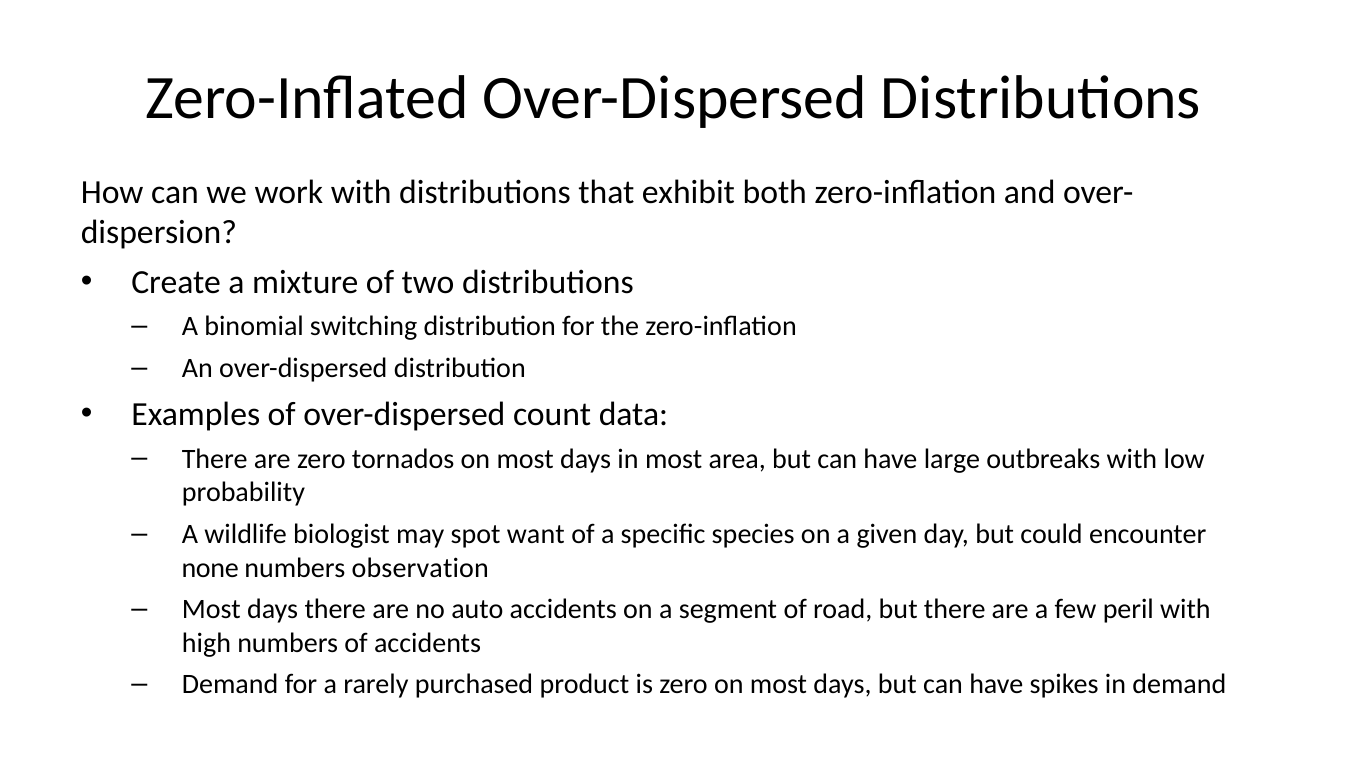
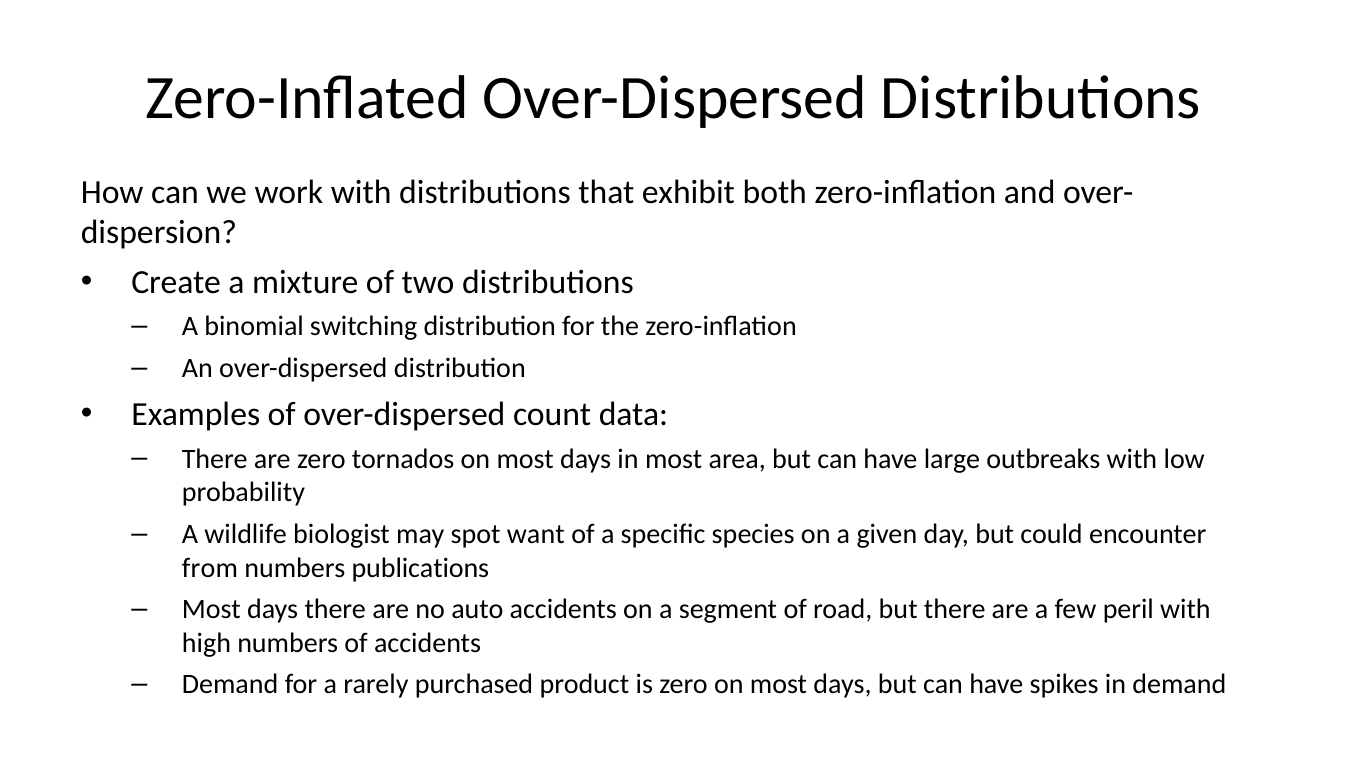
none: none -> from
observation: observation -> publications
